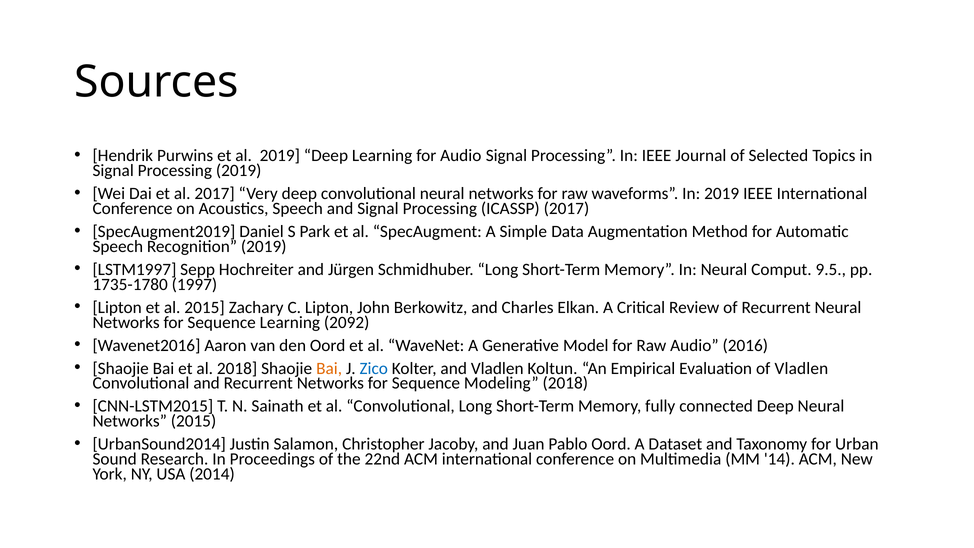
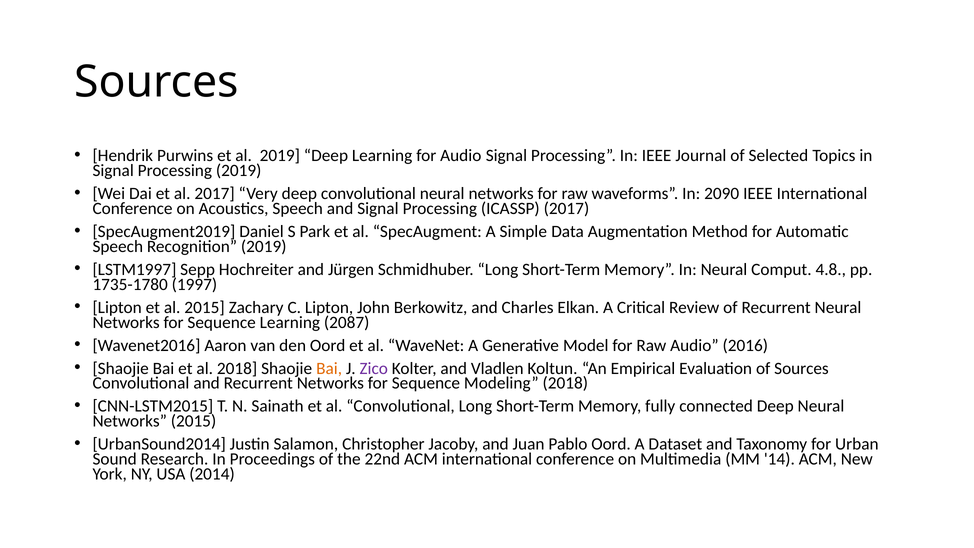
In 2019: 2019 -> 2090
9.5: 9.5 -> 4.8
2092: 2092 -> 2087
Zico colour: blue -> purple
of Vladlen: Vladlen -> Sources
